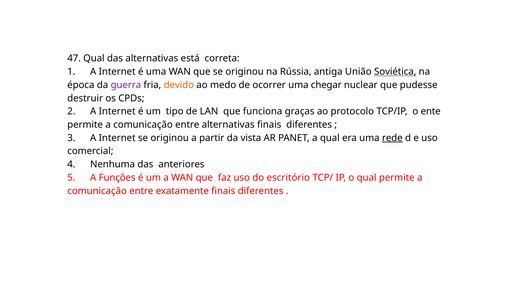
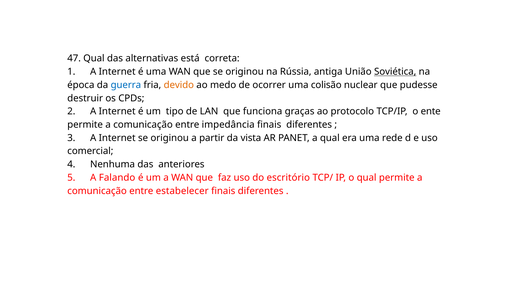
guerra colour: purple -> blue
chegar: chegar -> colisão
entre alternativas: alternativas -> impedância
rede underline: present -> none
Funções: Funções -> Falando
exatamente: exatamente -> estabelecer
